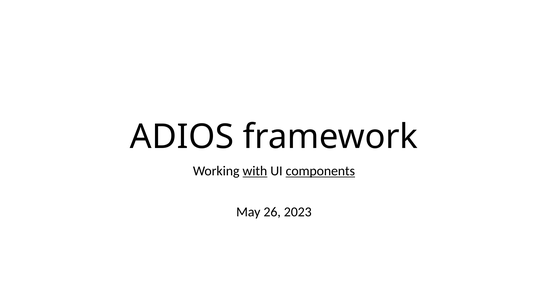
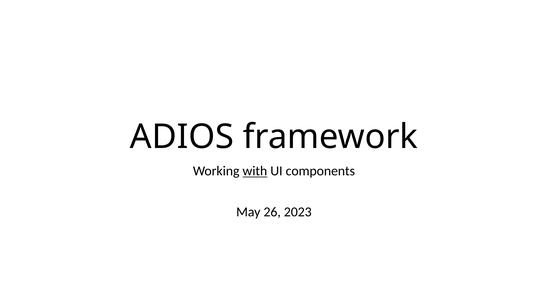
components underline: present -> none
